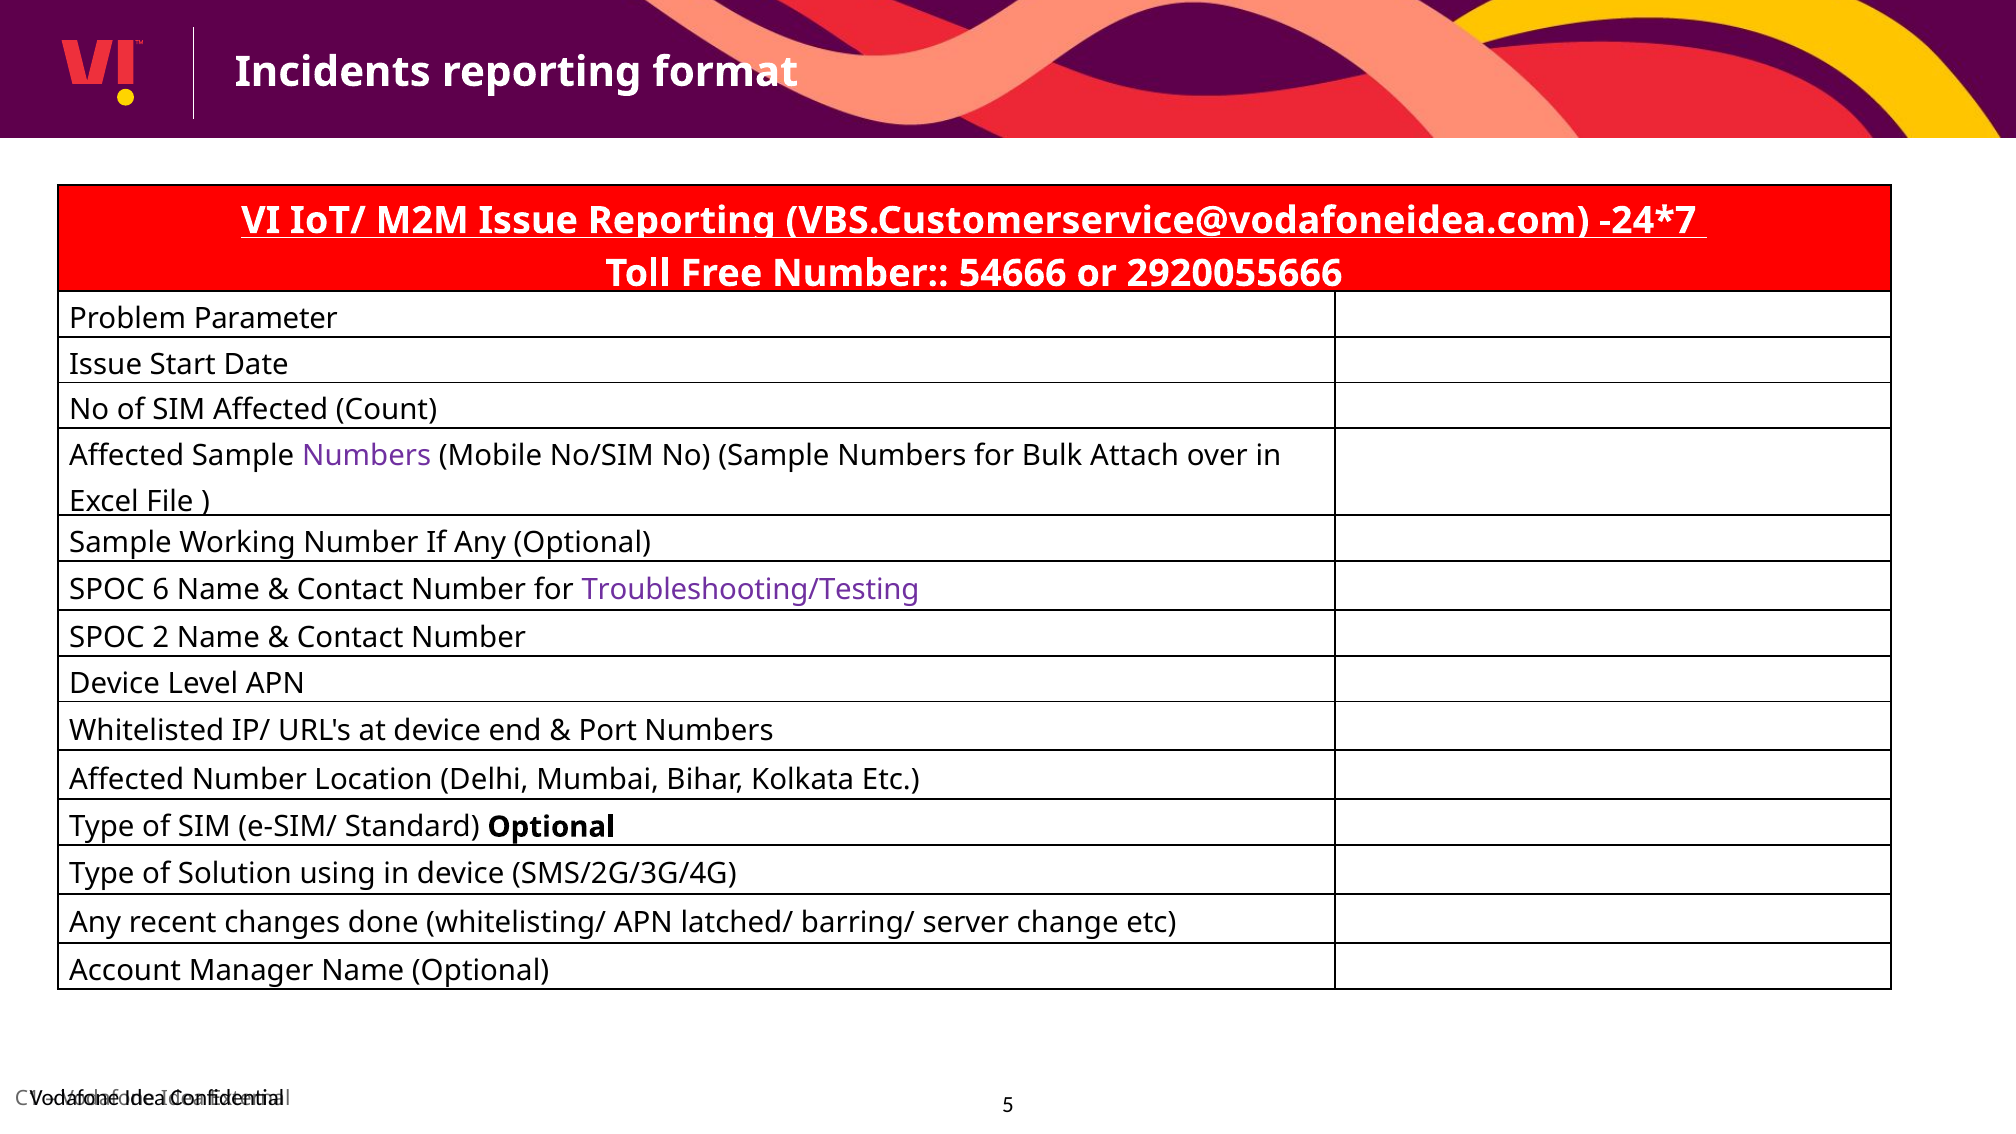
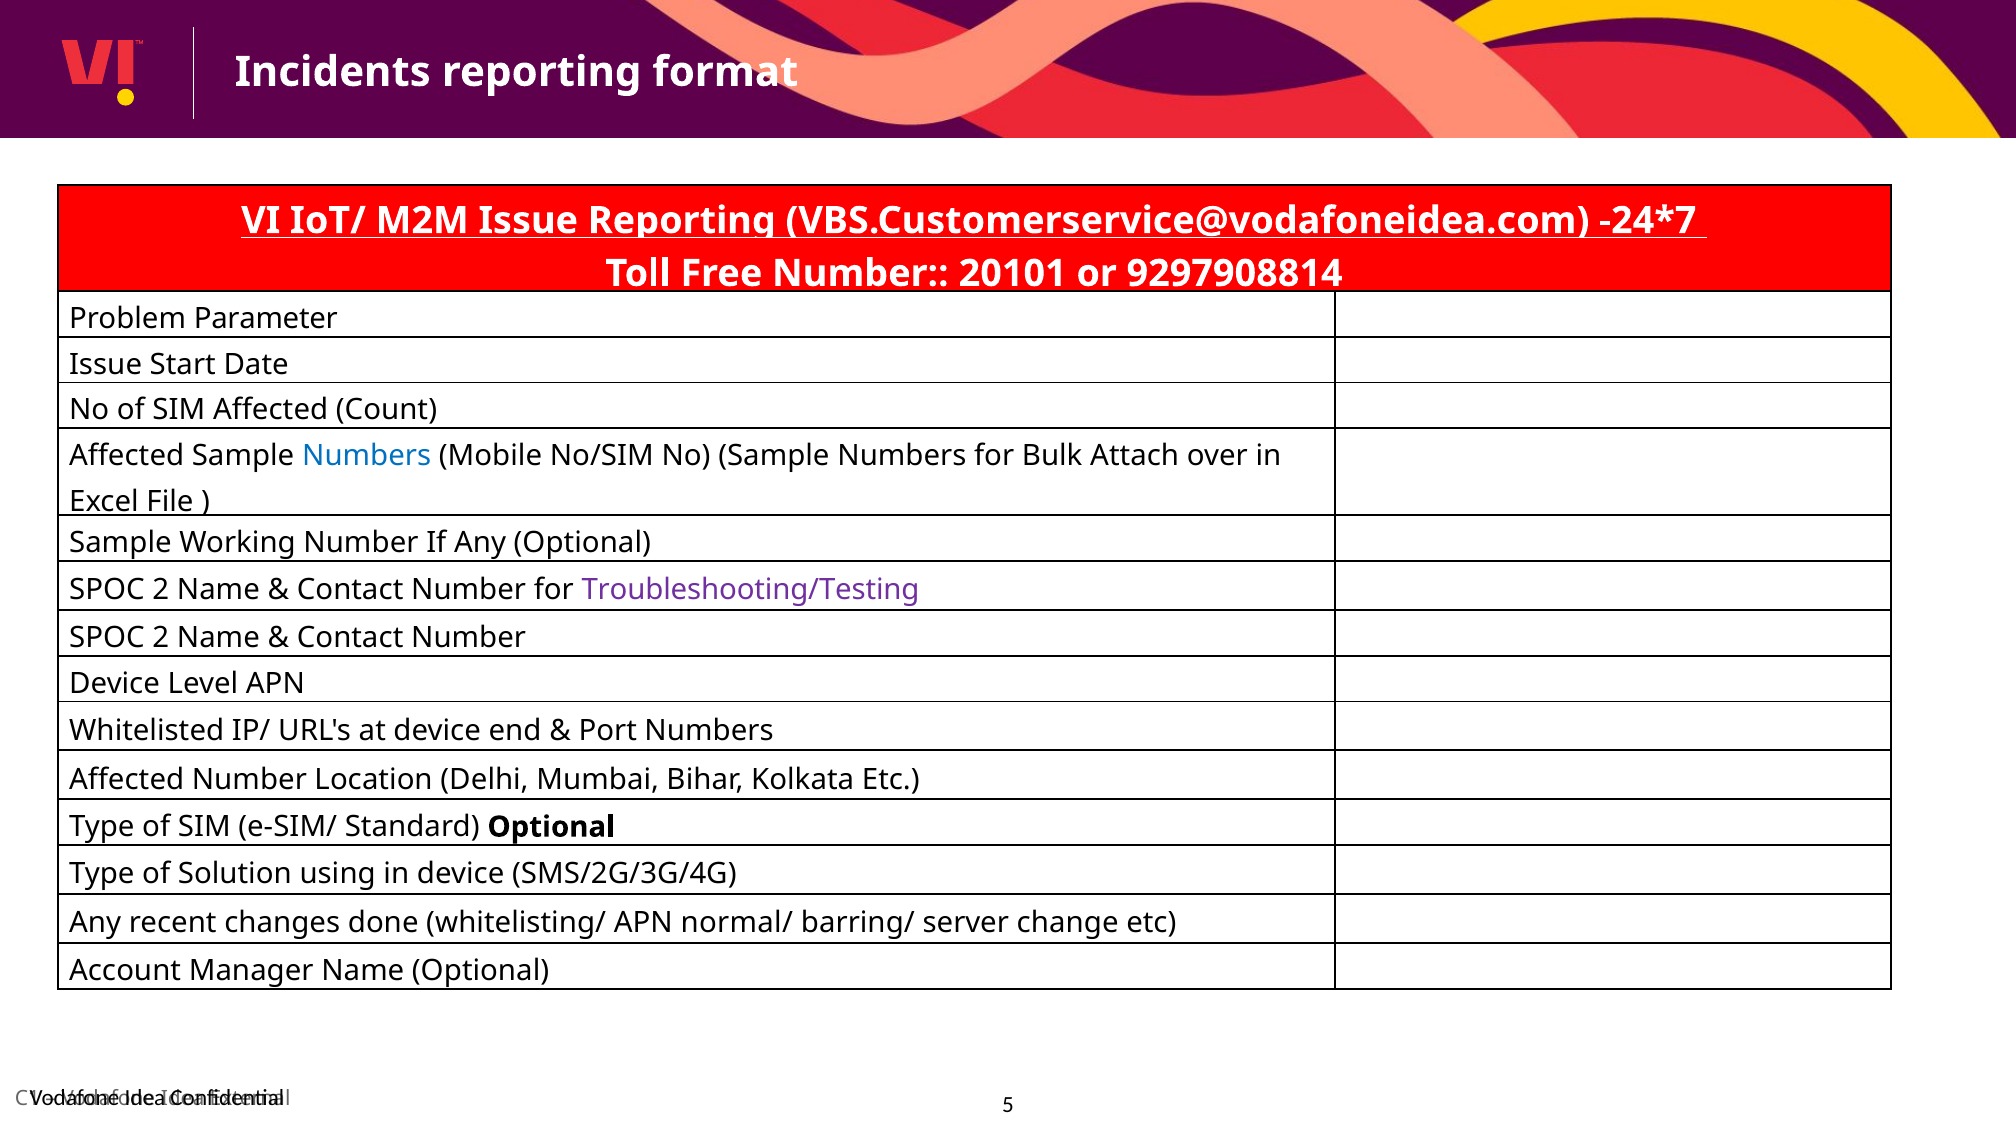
54666: 54666 -> 20101
2920055666: 2920055666 -> 9297908814
Numbers at (367, 456) colour: purple -> blue
6 at (161, 590): 6 -> 2
latched/: latched/ -> normal/
